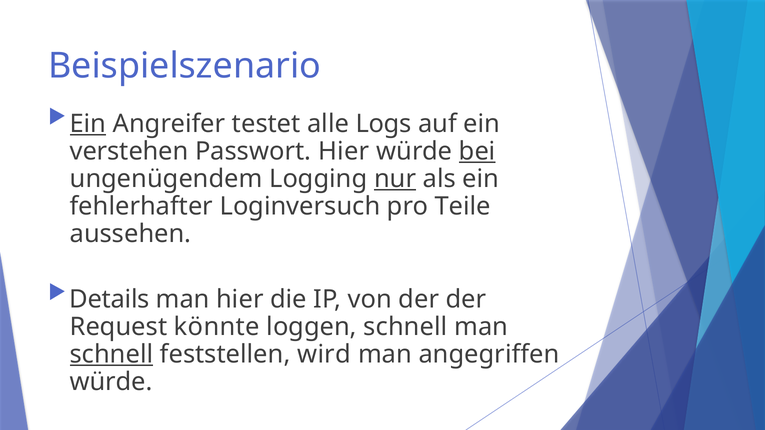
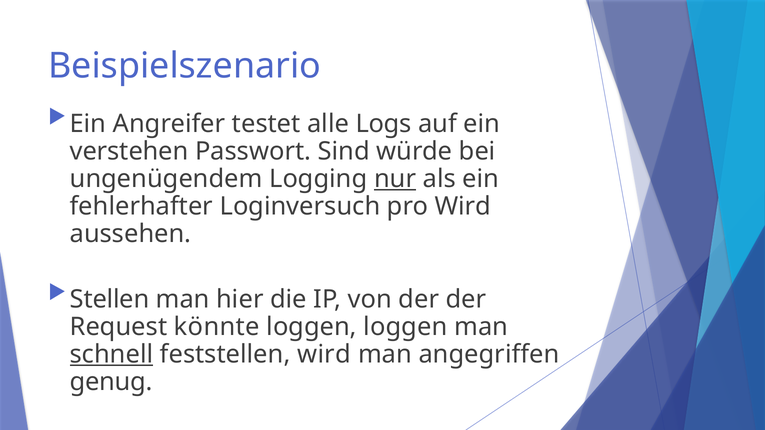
Ein at (88, 124) underline: present -> none
Passwort Hier: Hier -> Sind
bei underline: present -> none
pro Teile: Teile -> Wird
Details: Details -> Stellen
loggen schnell: schnell -> loggen
würde at (111, 382): würde -> genug
